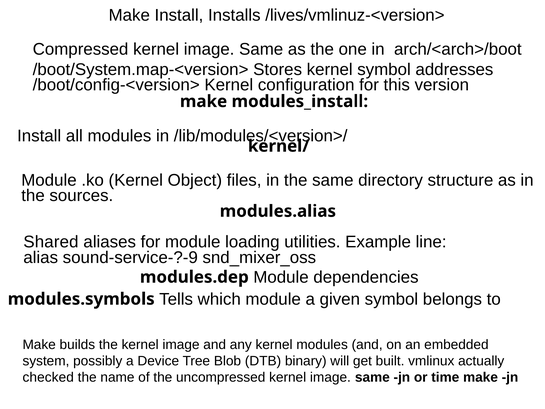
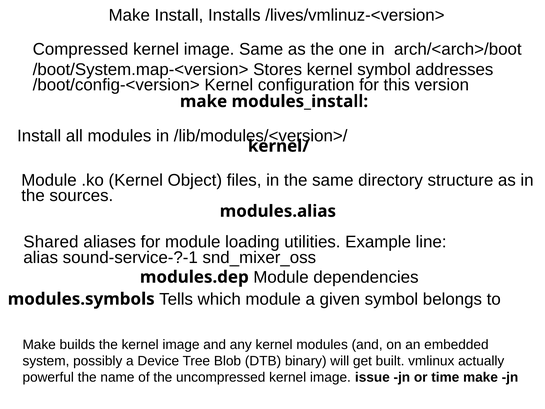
sound-service-?-9: sound-service-?-9 -> sound-service-?-1
checked: checked -> powerful
uncompressed kernel image same: same -> issue
